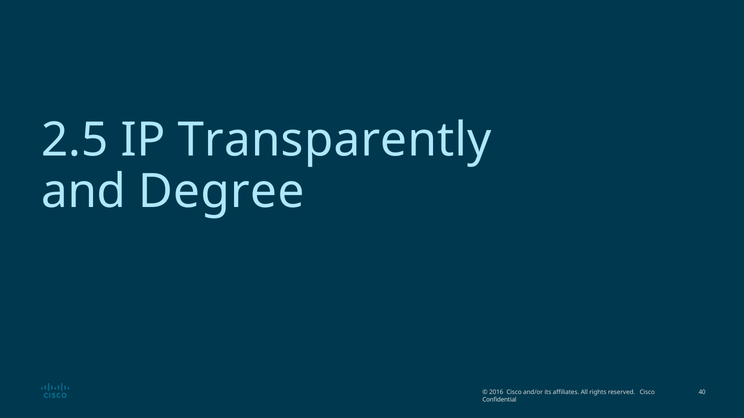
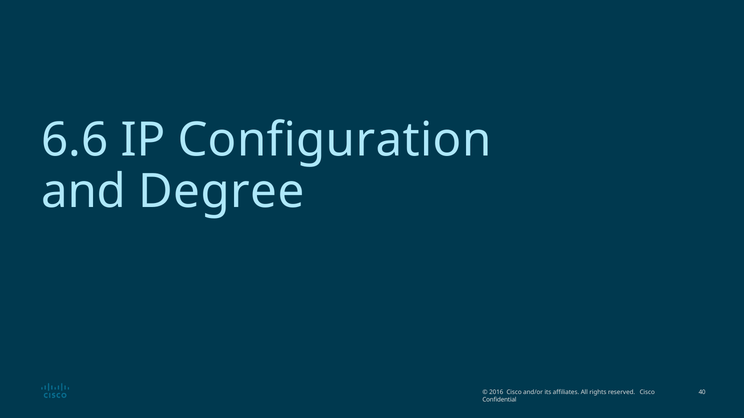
2.5: 2.5 -> 6.6
Transparently: Transparently -> Configuration
